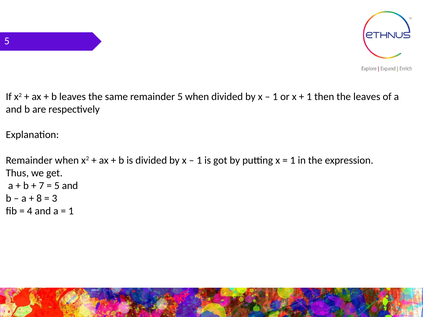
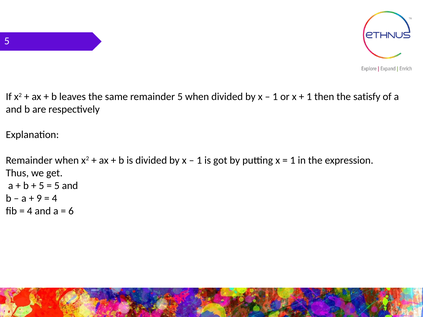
the leaves: leaves -> satisfy
7 at (41, 186): 7 -> 5
8: 8 -> 9
3 at (55, 198): 3 -> 4
1 at (71, 211): 1 -> 6
